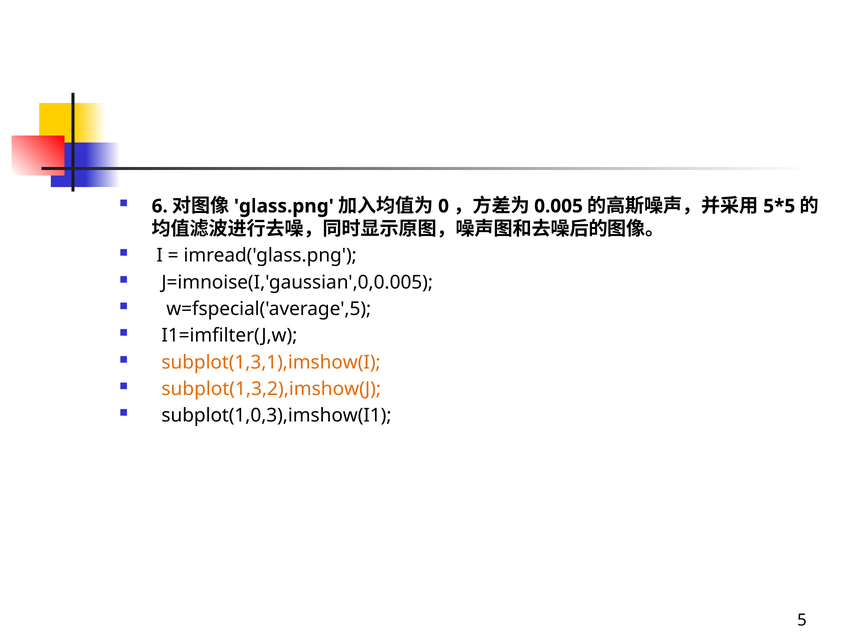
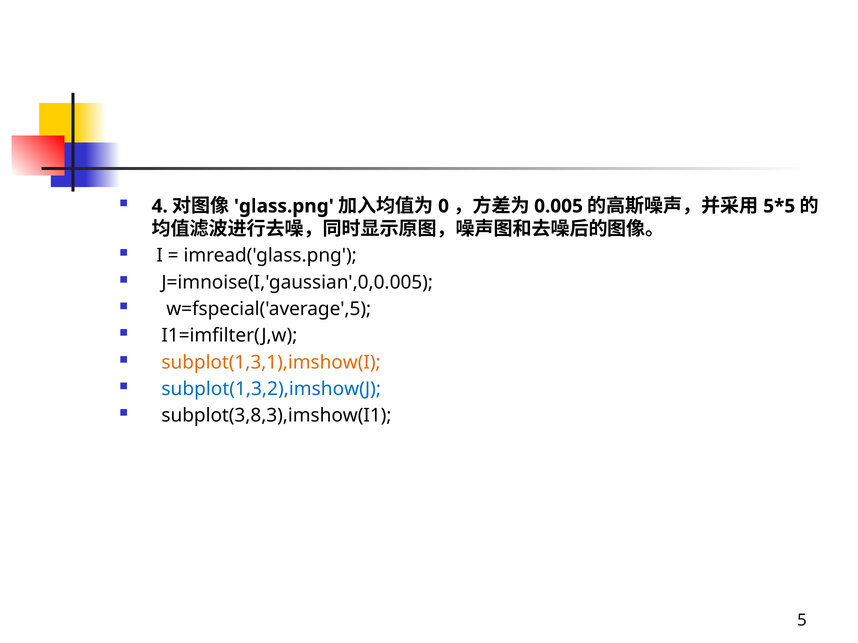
6: 6 -> 4
subplot(1,3,2),imshow(J colour: orange -> blue
subplot(1,0,3),imshow(I1: subplot(1,0,3),imshow(I1 -> subplot(3,8,3),imshow(I1
